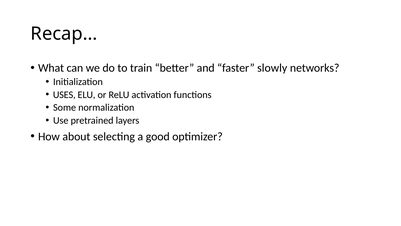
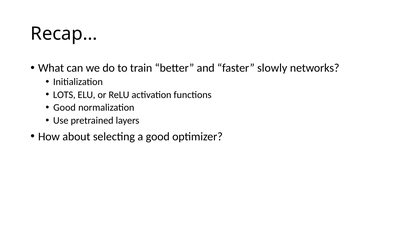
USES: USES -> LOTS
Some at (65, 107): Some -> Good
